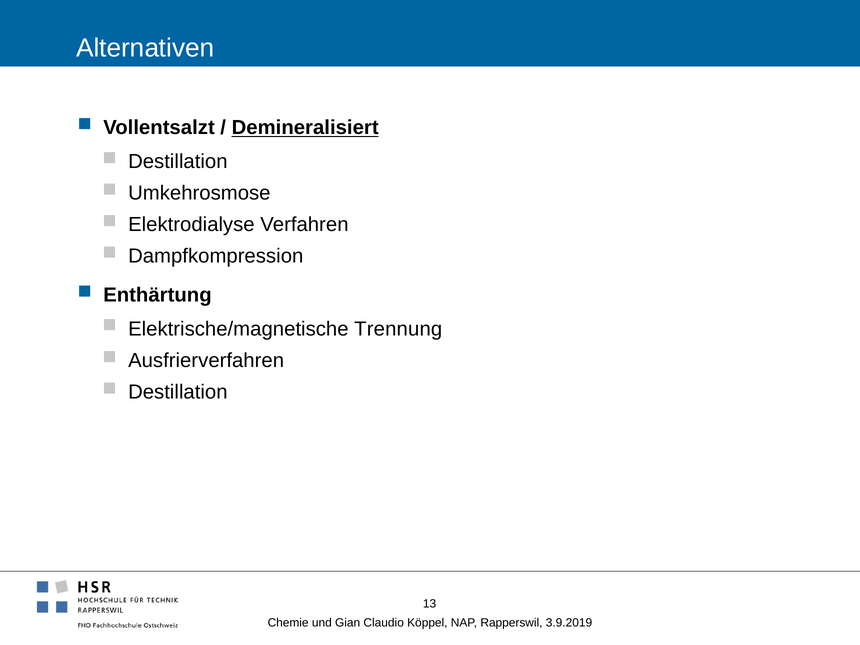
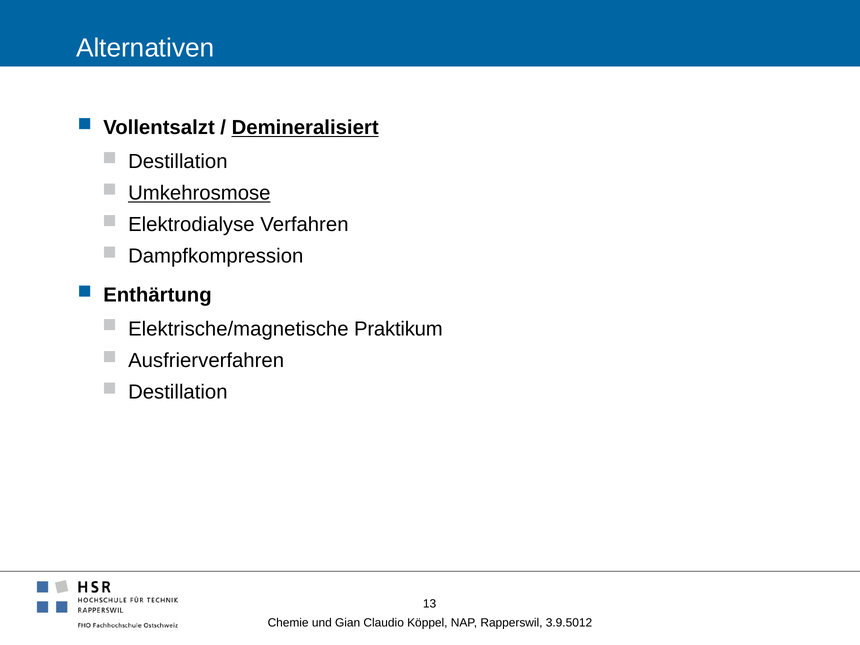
Umkehrosmose underline: none -> present
Trennung: Trennung -> Praktikum
3.9.2019: 3.9.2019 -> 3.9.5012
